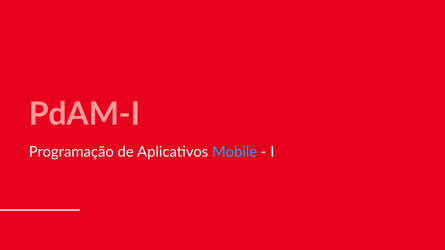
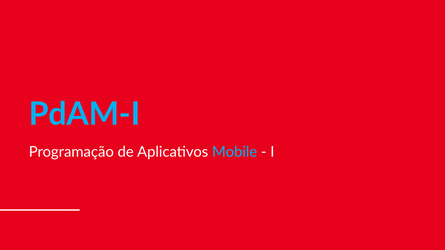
PdAM-I colour: pink -> light blue
